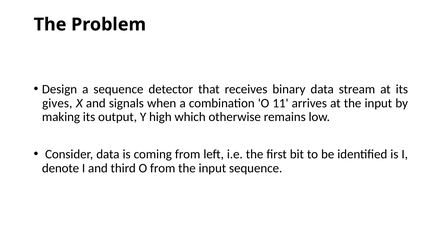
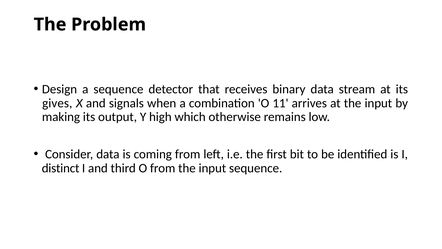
denote: denote -> distinct
